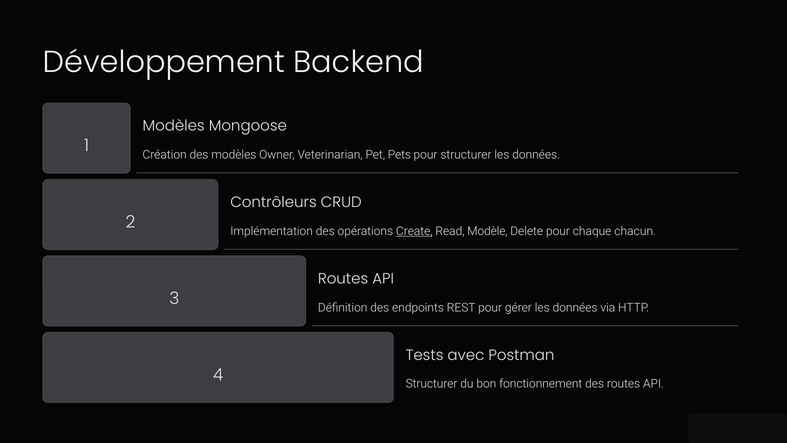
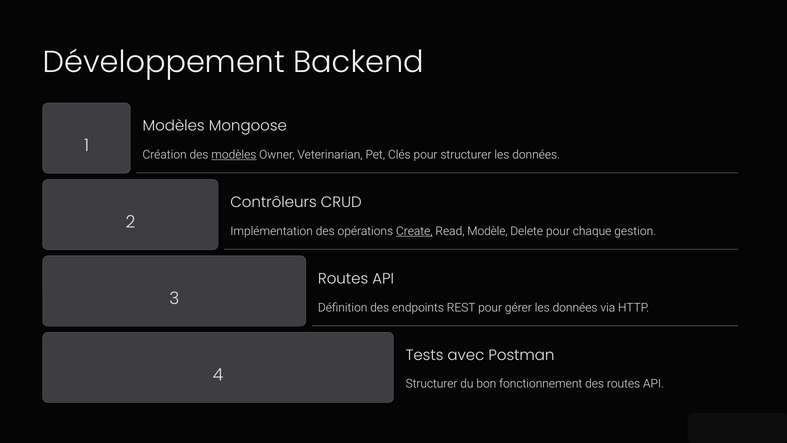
modèles at (234, 155) underline: none -> present
Pets: Pets -> Clés
chacun: chacun -> gestion
